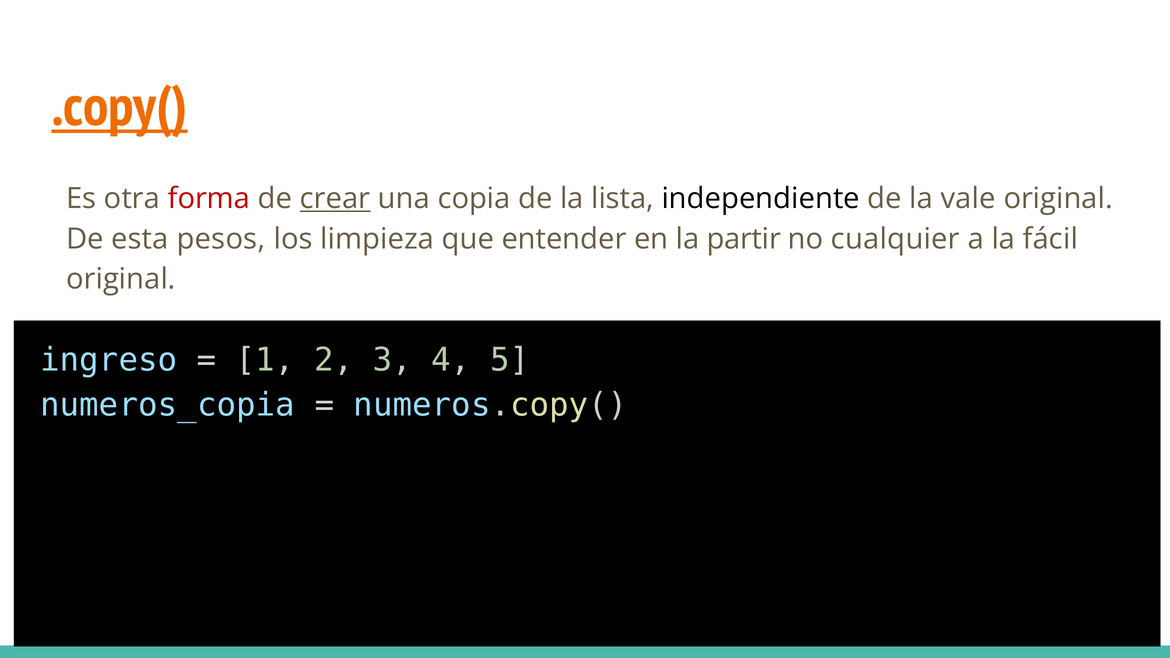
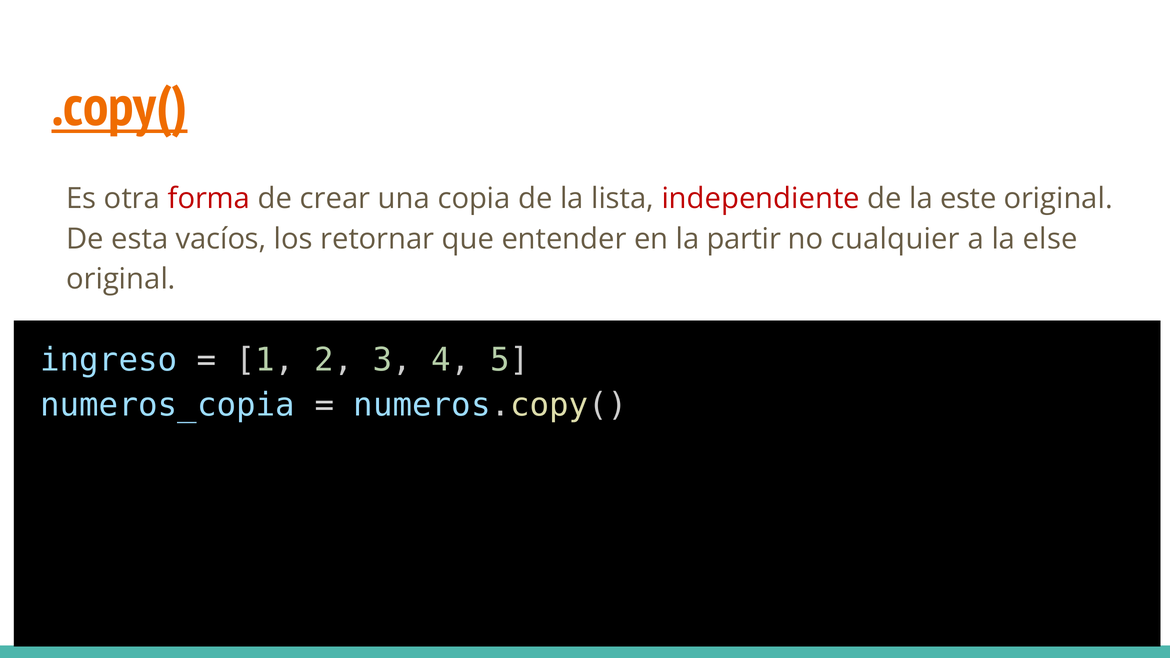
crear underline: present -> none
independiente colour: black -> red
vale: vale -> este
pesos: pesos -> vacíos
limpieza: limpieza -> retornar
fácil: fácil -> else
